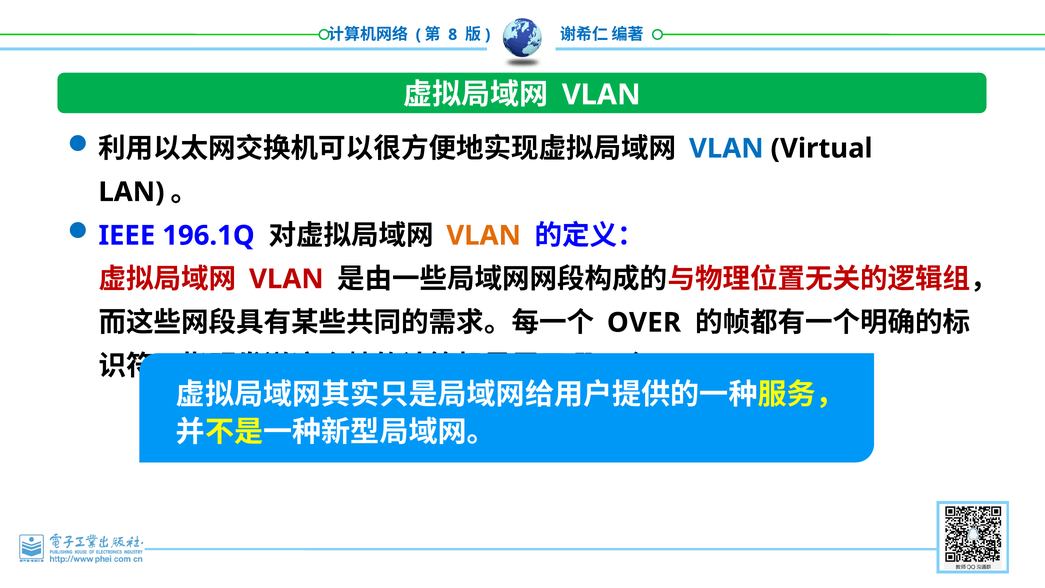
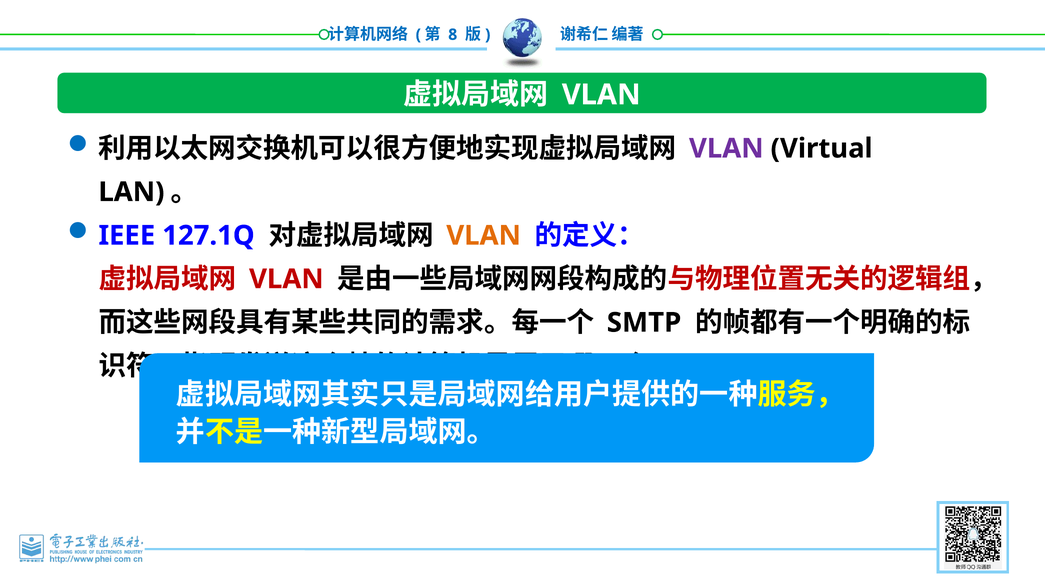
VLAN at (726, 148) colour: blue -> purple
196.1Q: 196.1Q -> 127.1Q
OVER: OVER -> SMTP
